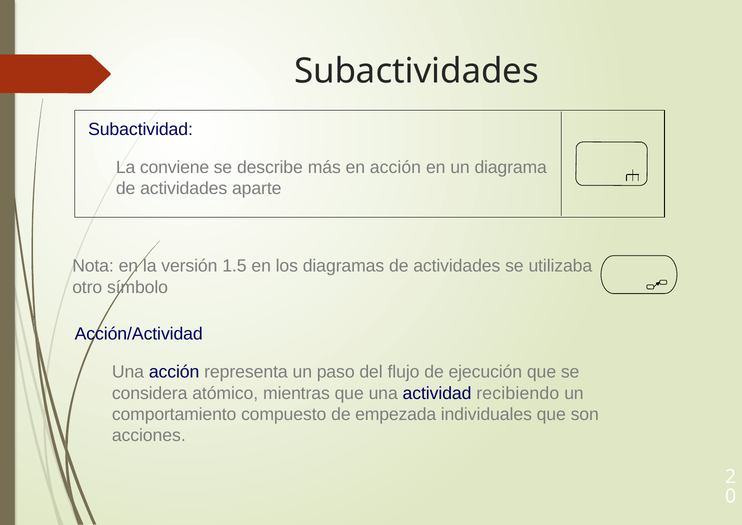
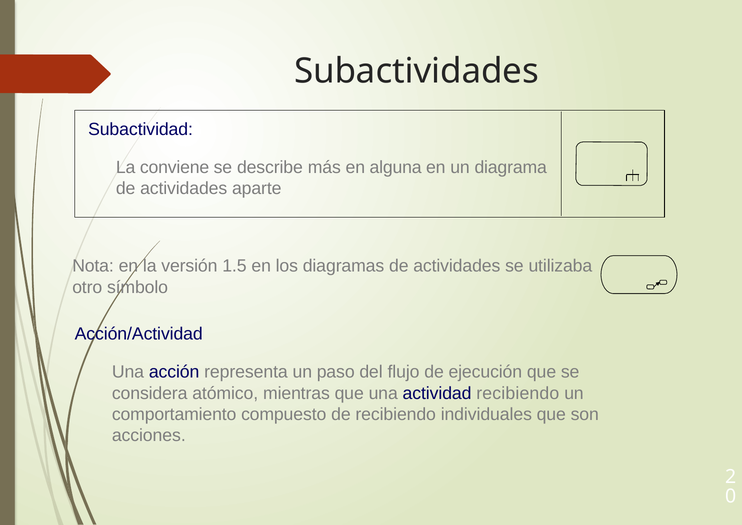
en acción: acción -> alguna
de empezada: empezada -> recibiendo
